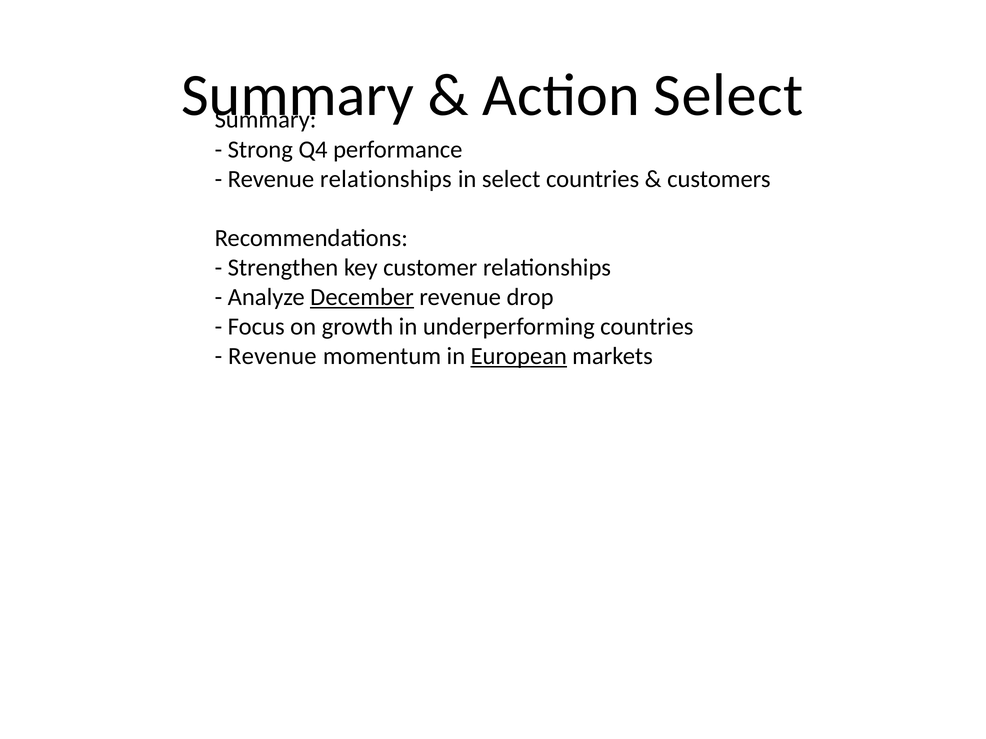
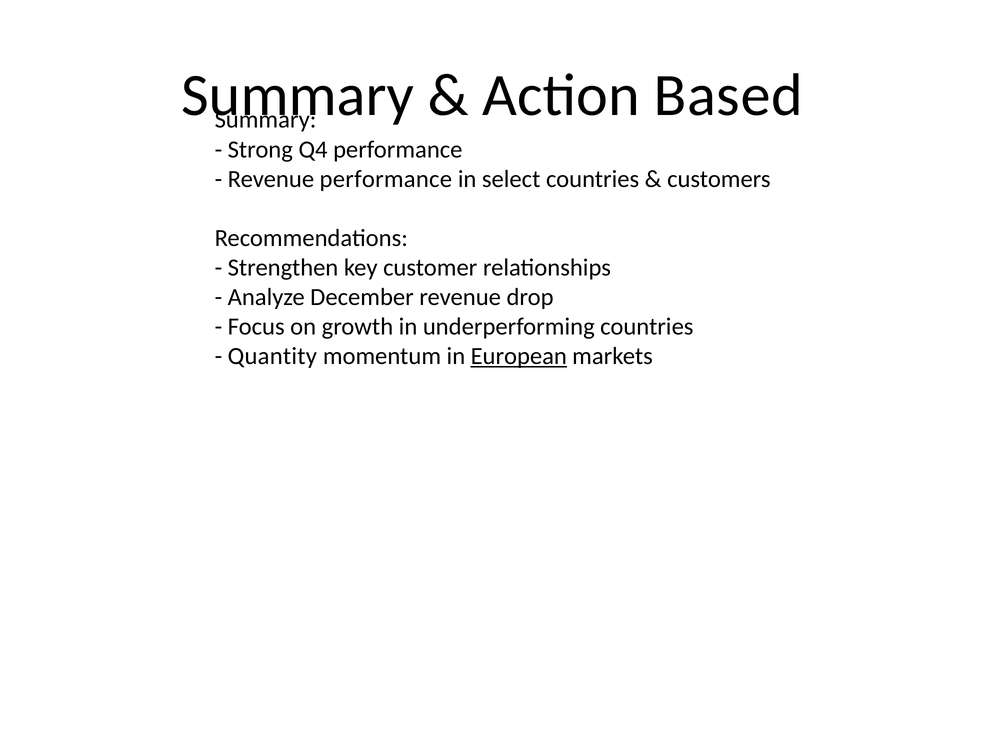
Action Select: Select -> Based
Revenue relationships: relationships -> performance
December underline: present -> none
Revenue at (272, 357): Revenue -> Quantity
